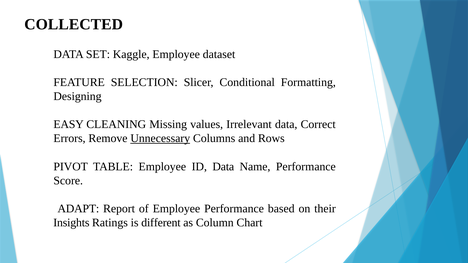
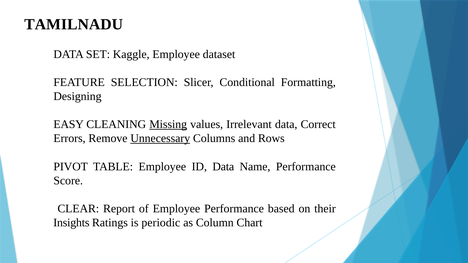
COLLECTED: COLLECTED -> TAMILNADU
Missing underline: none -> present
ADAPT: ADAPT -> CLEAR
different: different -> periodic
